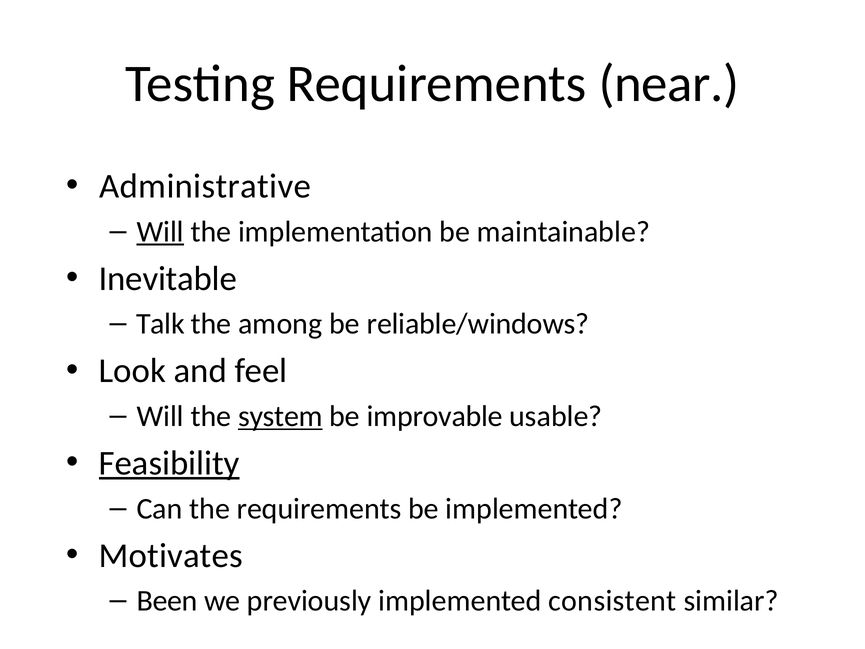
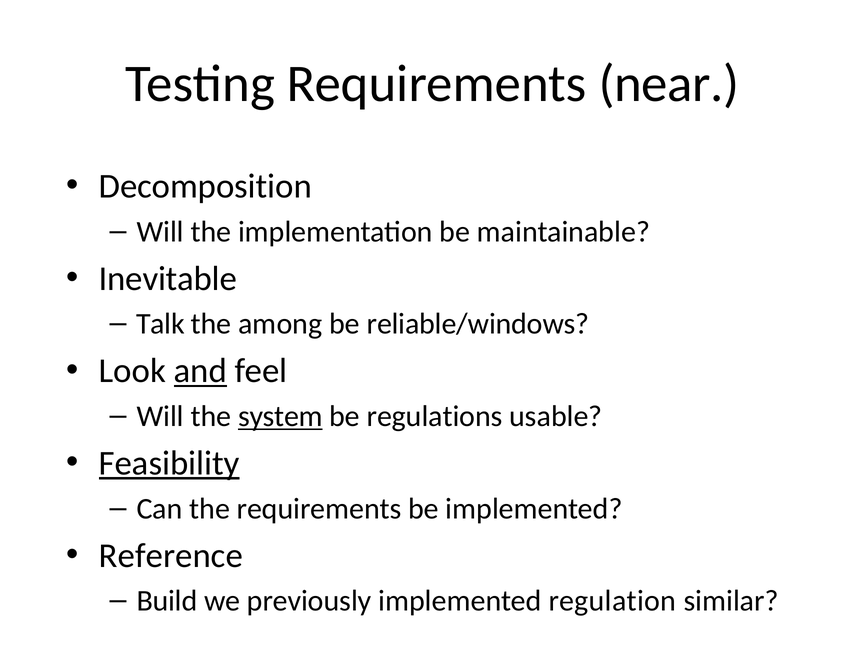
Administrative: Administrative -> Decomposition
Will at (160, 232) underline: present -> none
and underline: none -> present
improvable: improvable -> regulations
Motivates: Motivates -> Reference
Been: Been -> Build
consistent: consistent -> regulation
